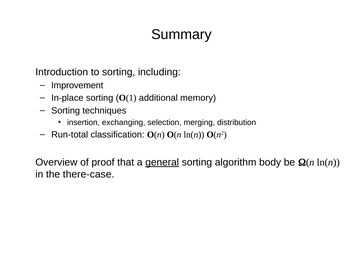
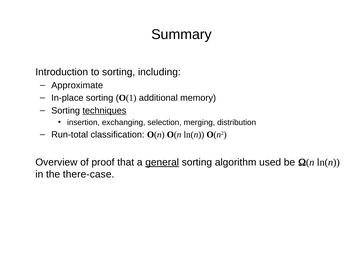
Improvement: Improvement -> Approximate
techniques underline: none -> present
body: body -> used
